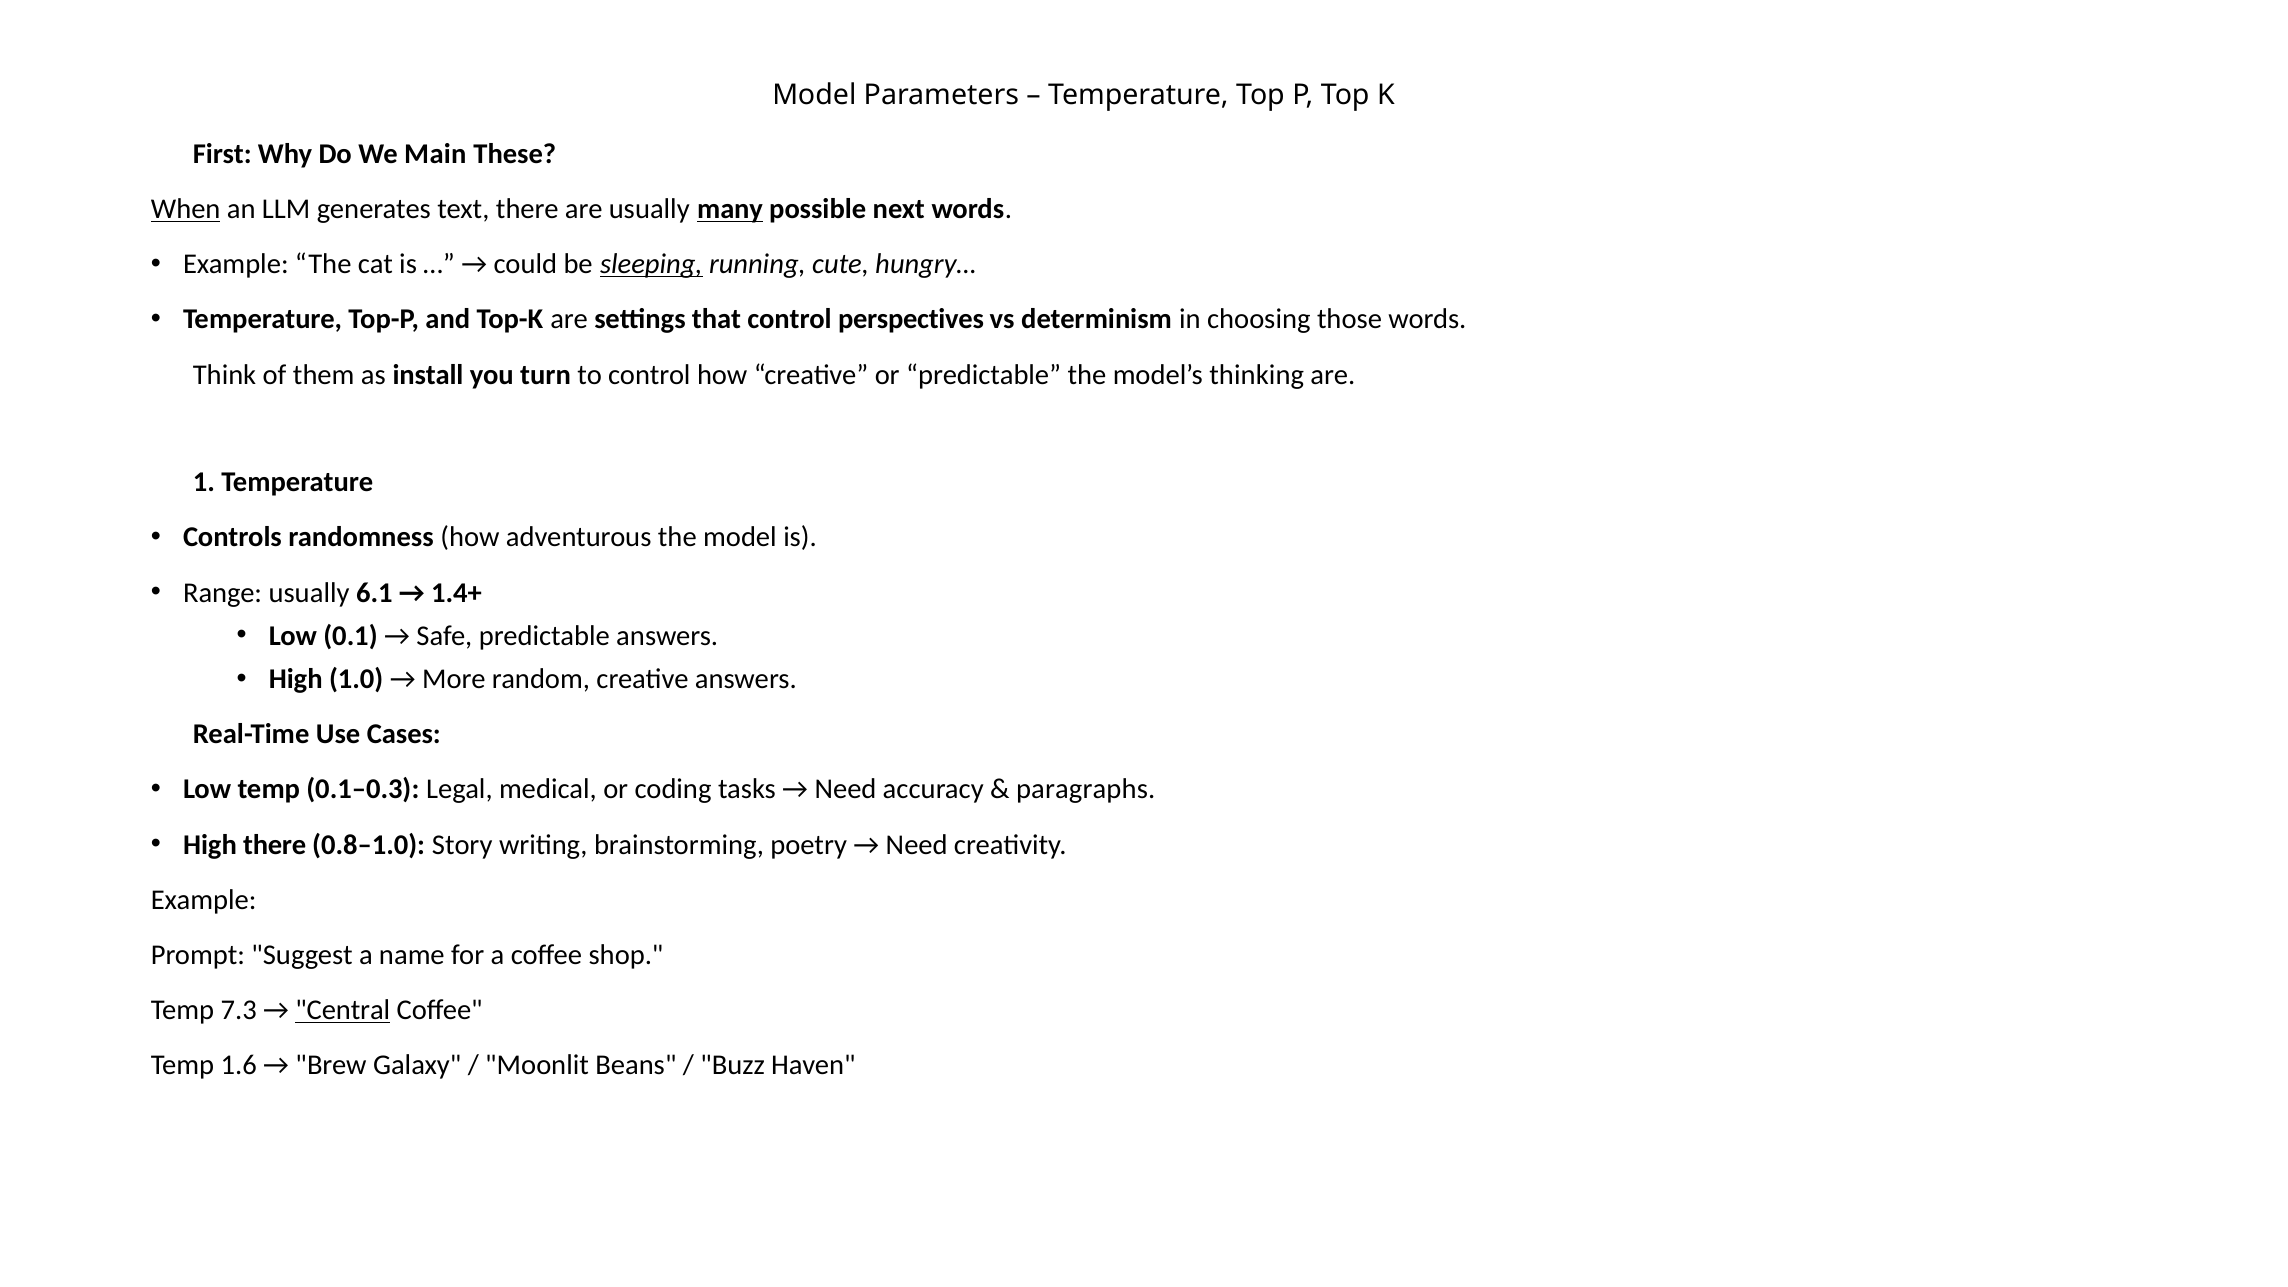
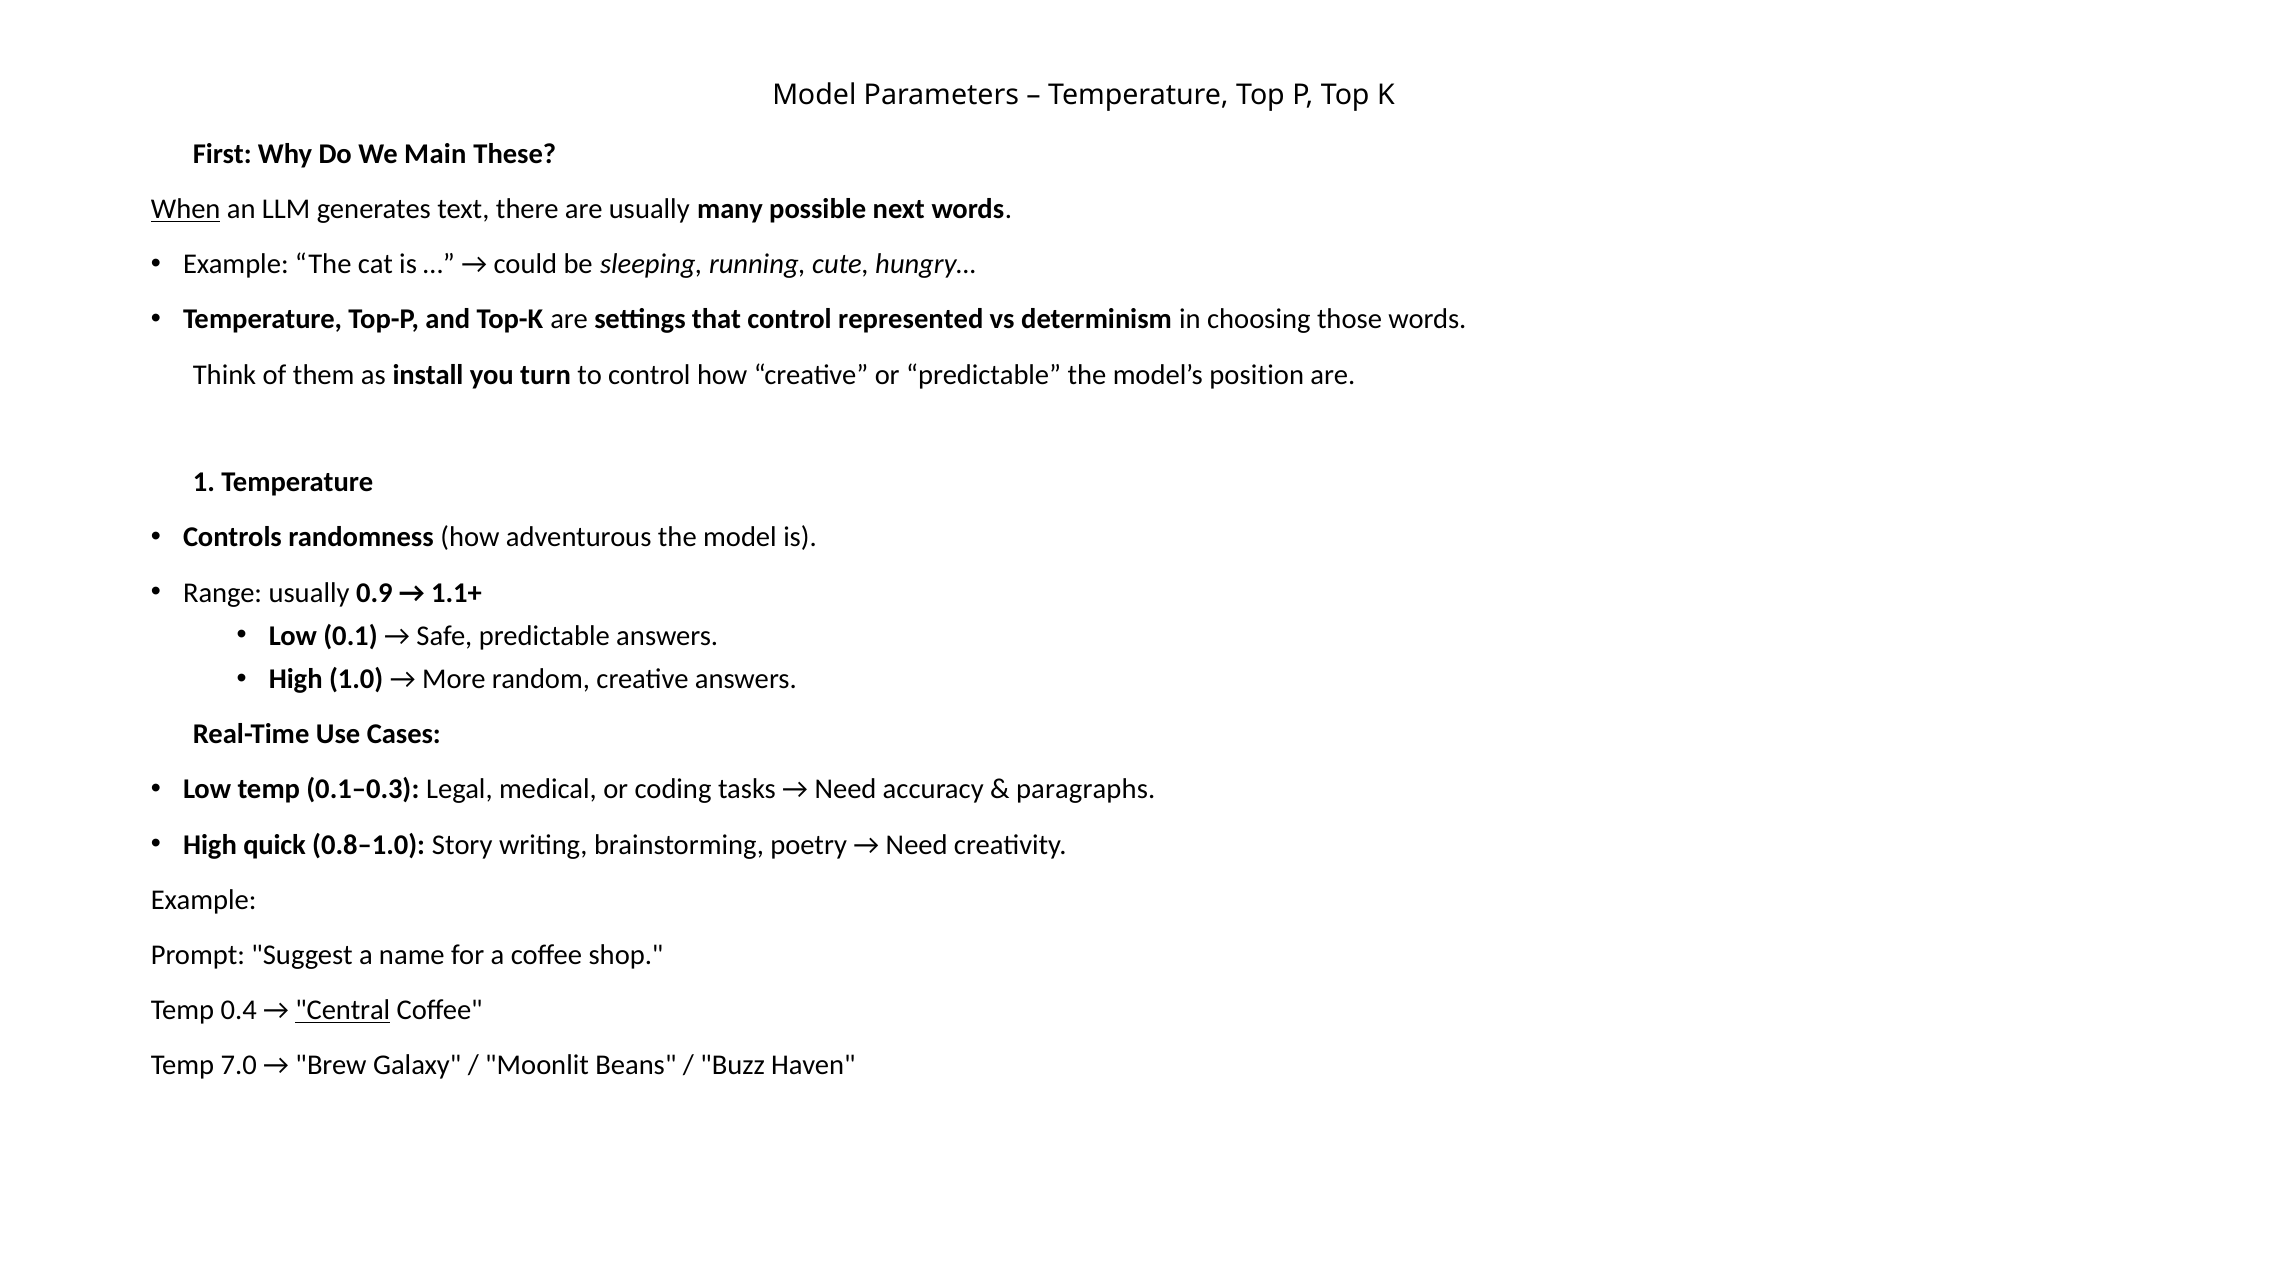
many underline: present -> none
sleeping underline: present -> none
perspectives: perspectives -> represented
thinking: thinking -> position
6.1: 6.1 -> 0.9
1.4+: 1.4+ -> 1.1+
High there: there -> quick
7.3: 7.3 -> 0.4
1.6: 1.6 -> 7.0
